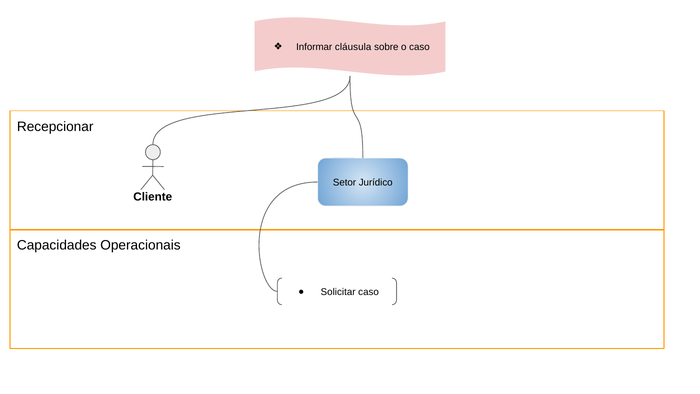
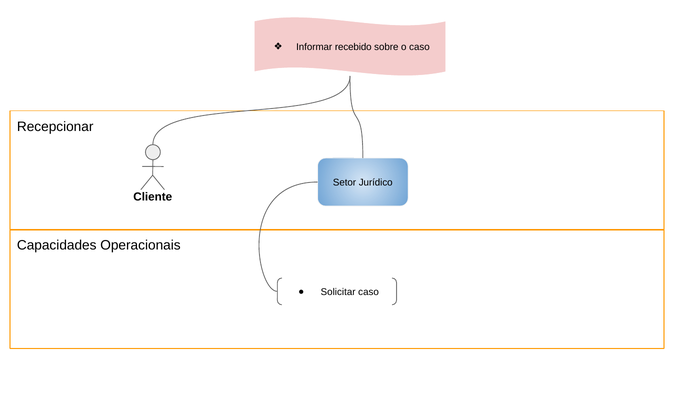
cláusula: cláusula -> recebido
